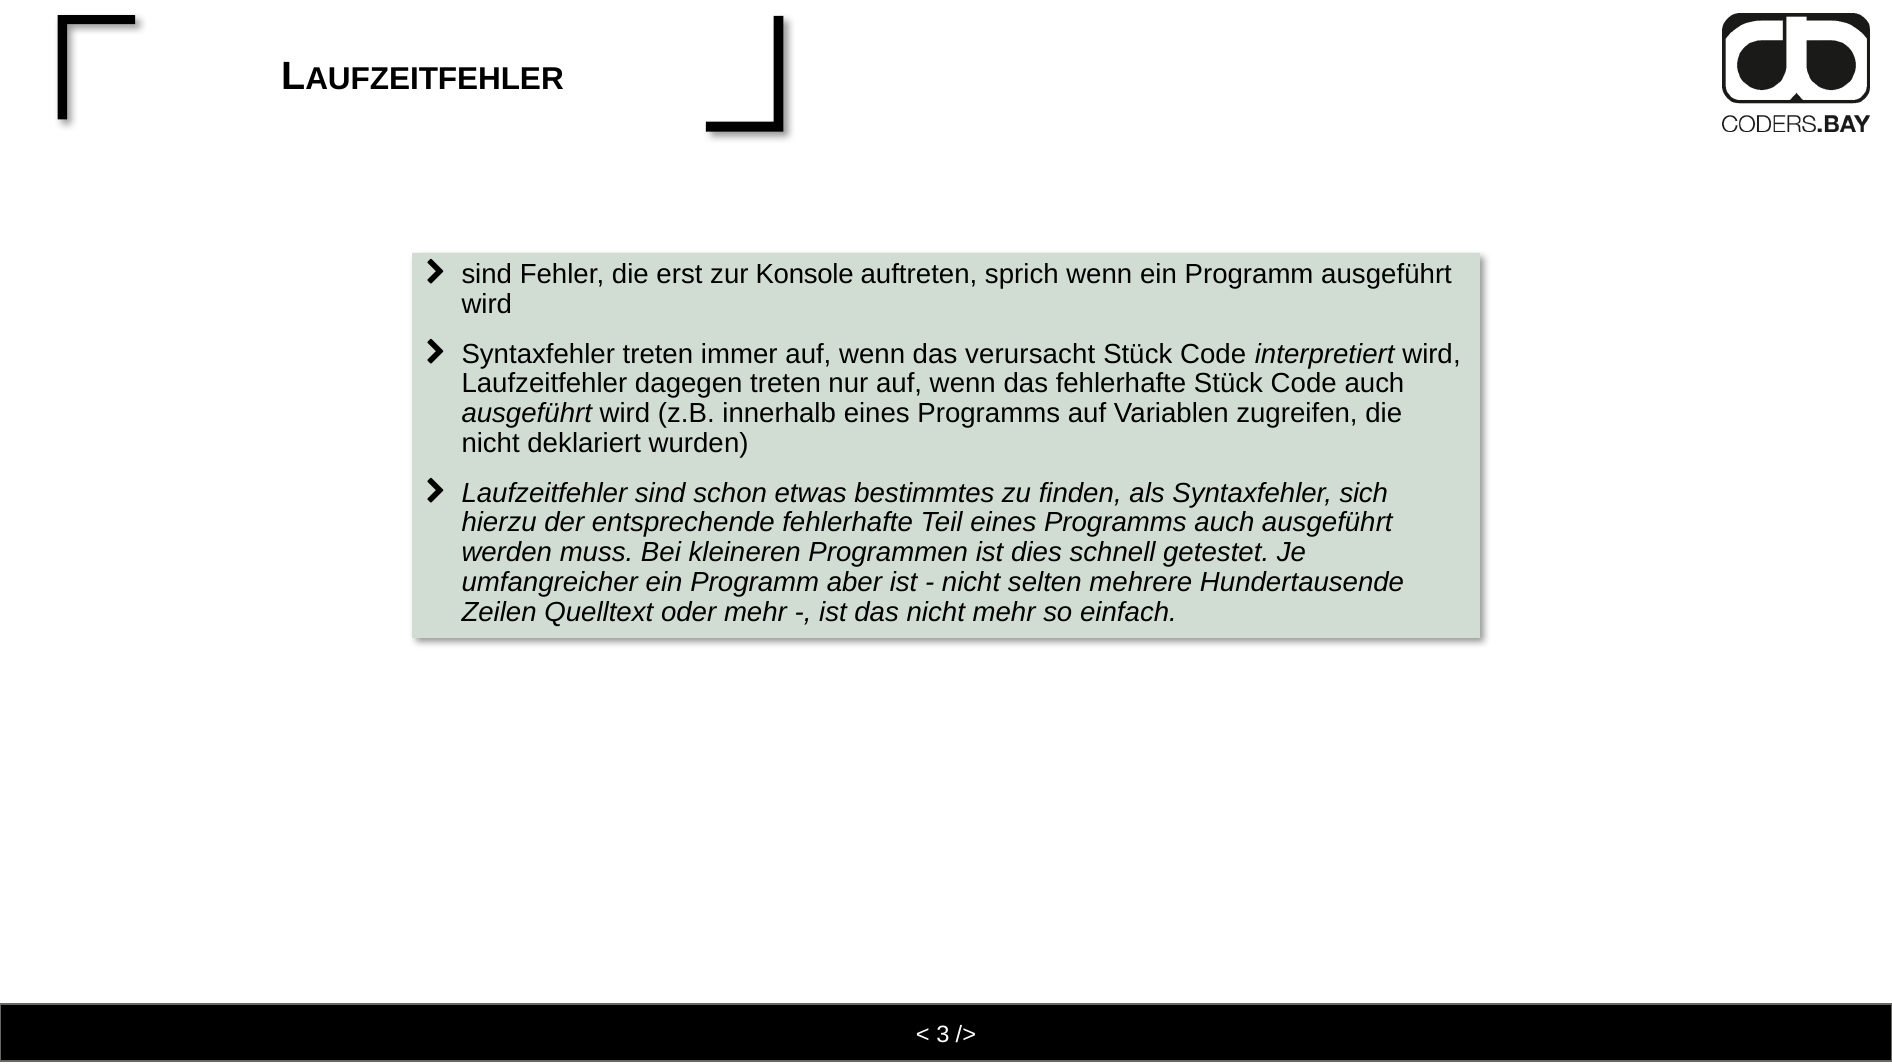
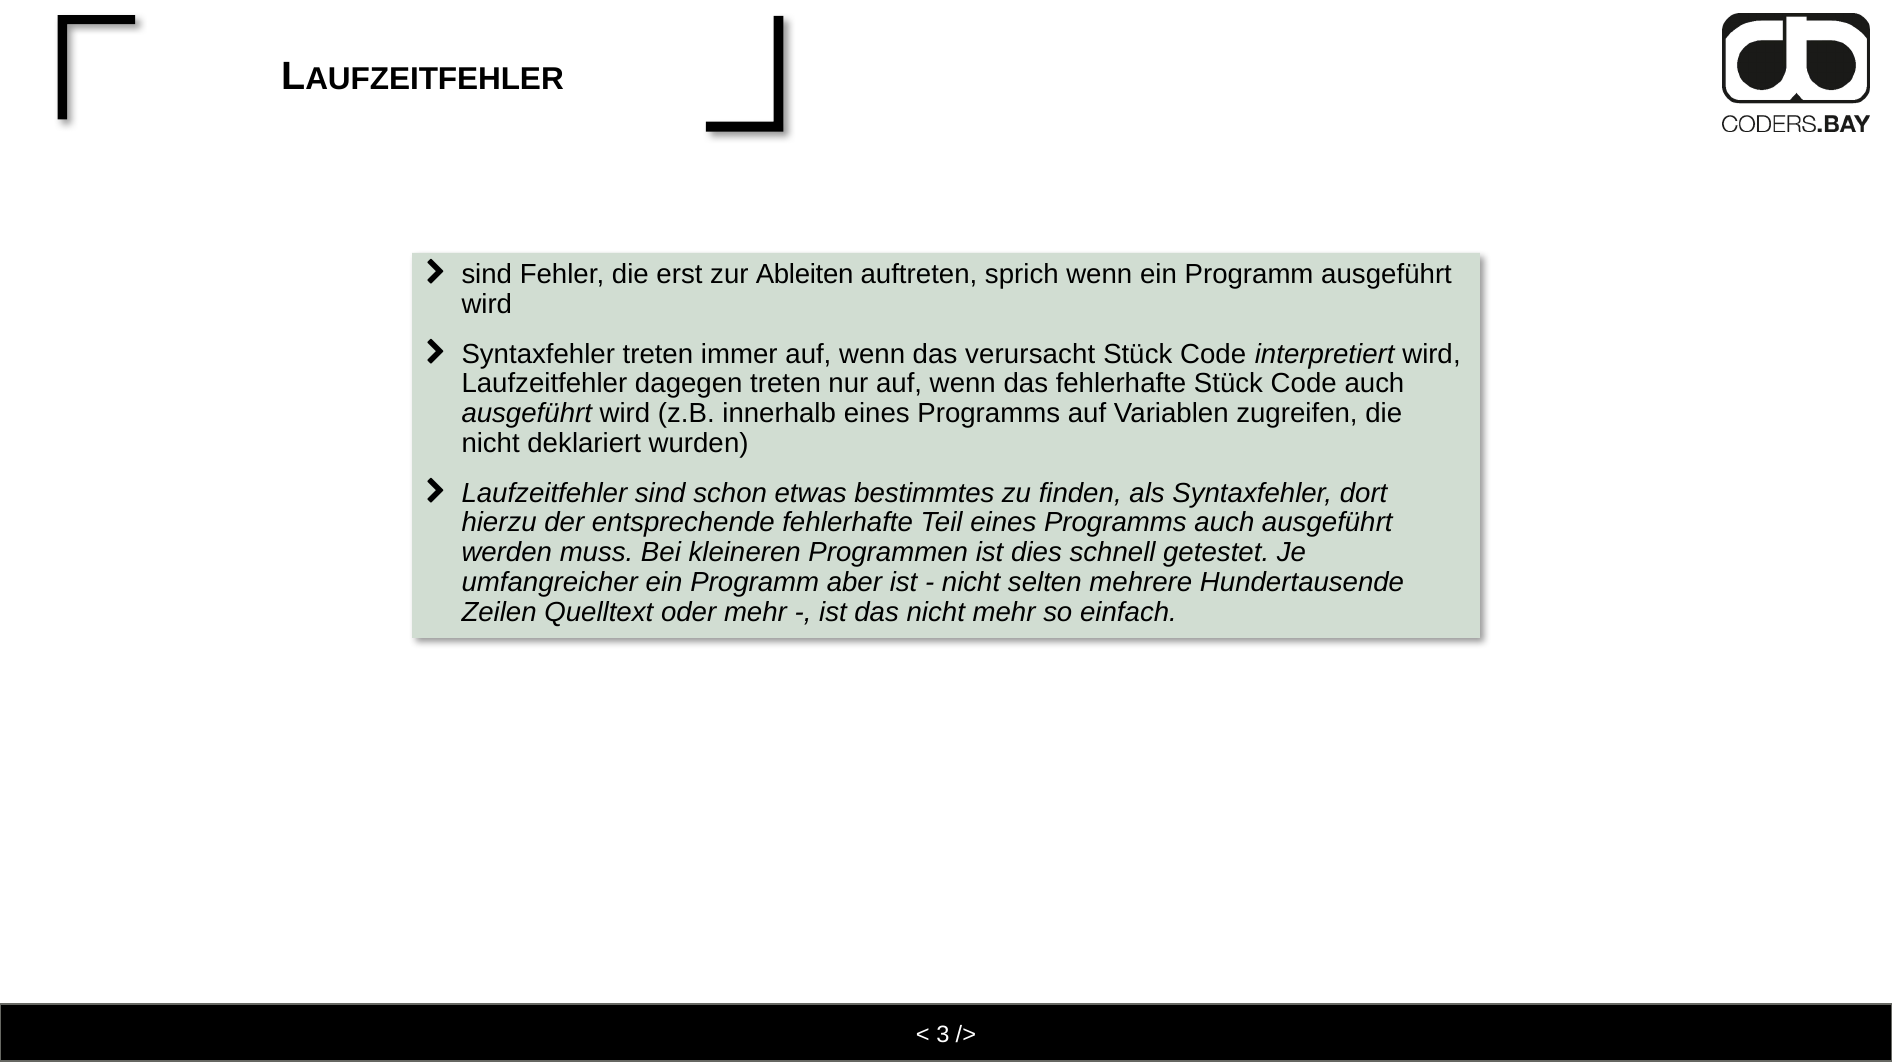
Konsole: Konsole -> Ableiten
sich: sich -> dort
